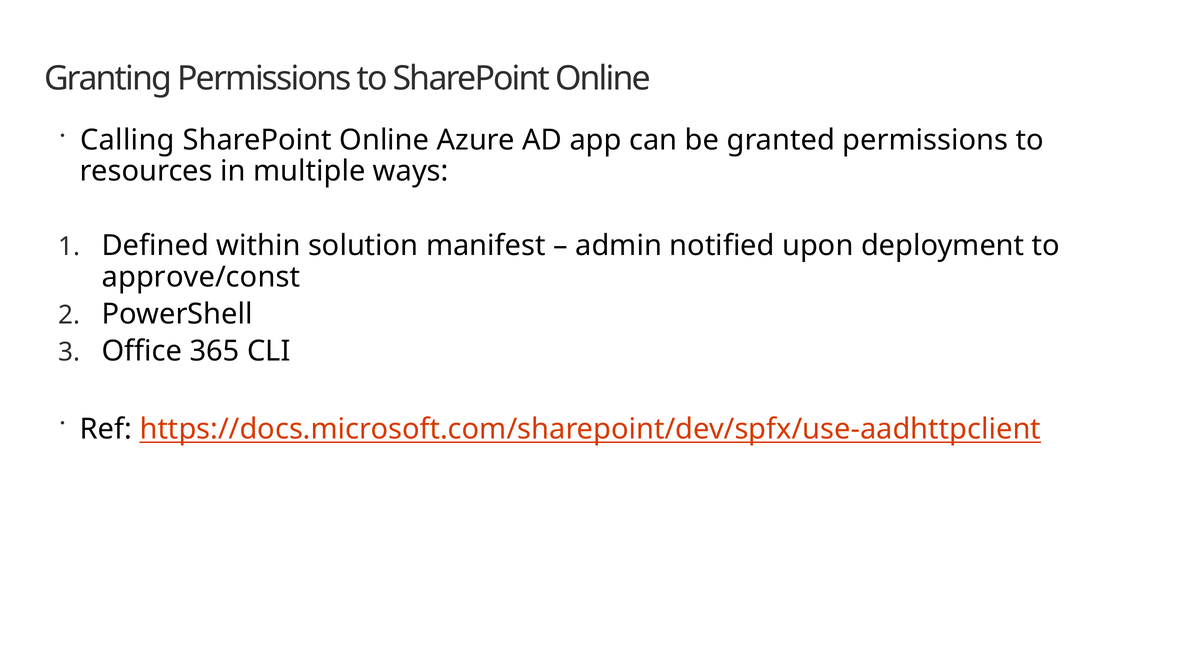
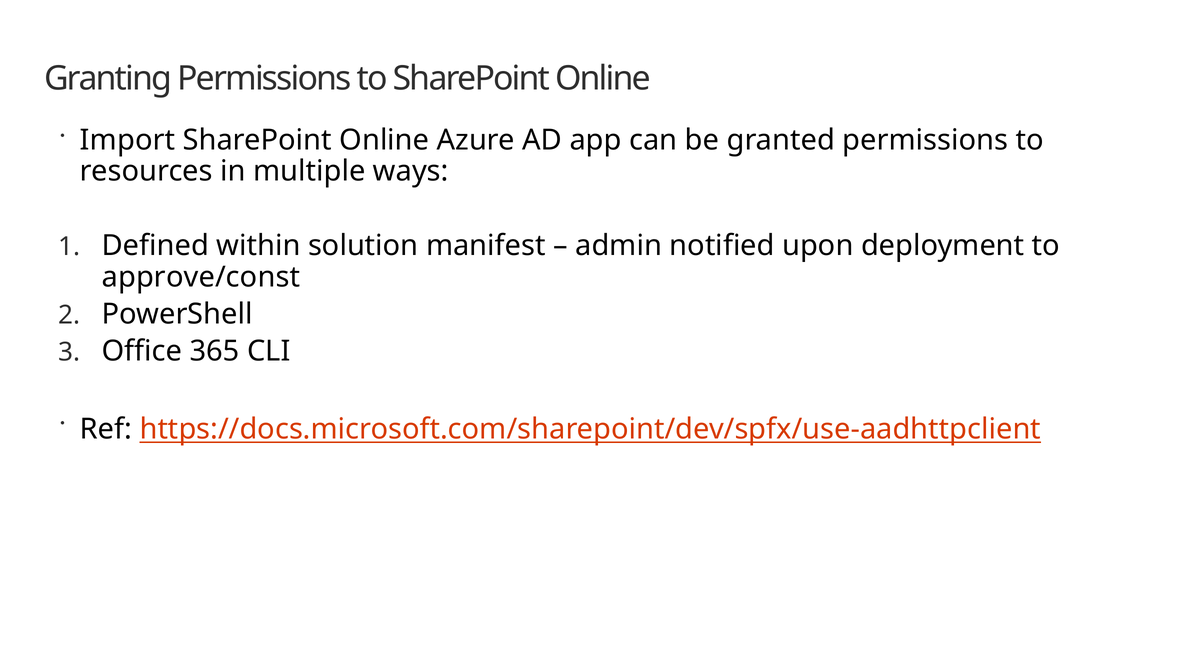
Calling: Calling -> Import
